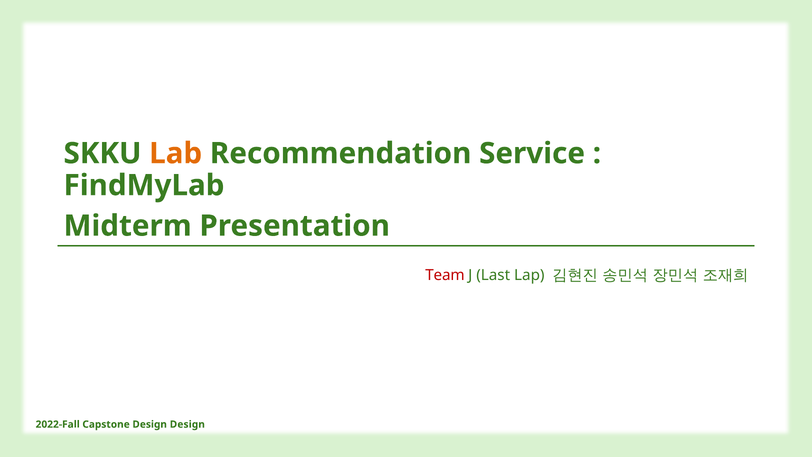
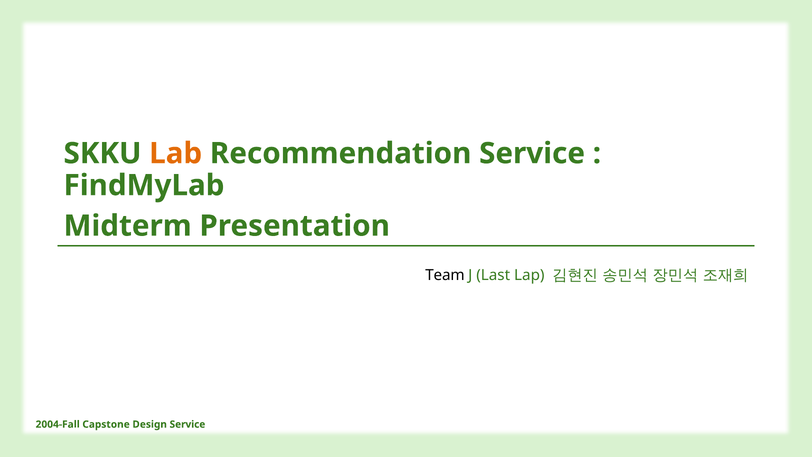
Team colour: red -> black
2022-Fall: 2022-Fall -> 2004-Fall
Design Design: Design -> Service
